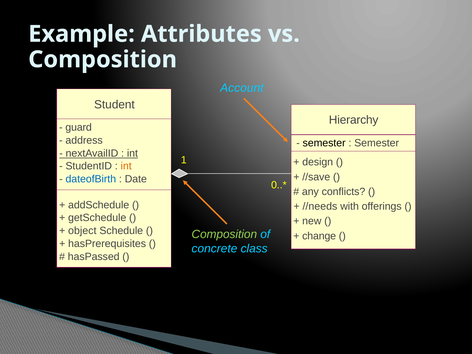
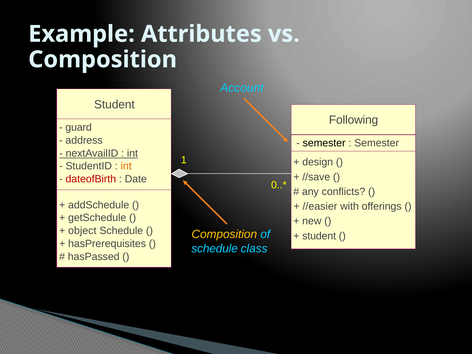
Hierarchy: Hierarchy -> Following
dateofBirth colour: blue -> red
//needs: //needs -> //easier
Composition at (224, 234) colour: light green -> yellow
change at (319, 236): change -> student
concrete at (214, 249): concrete -> schedule
